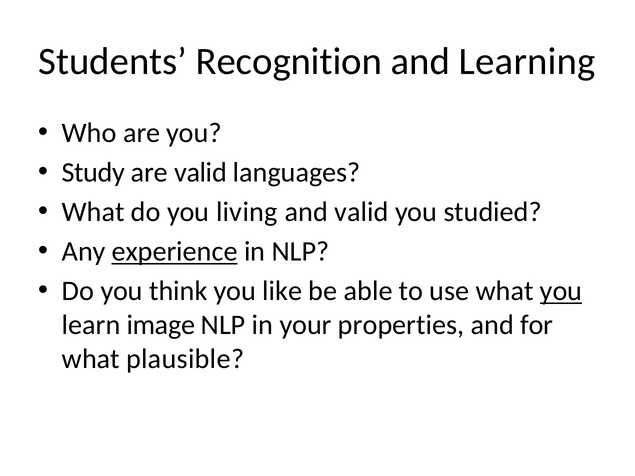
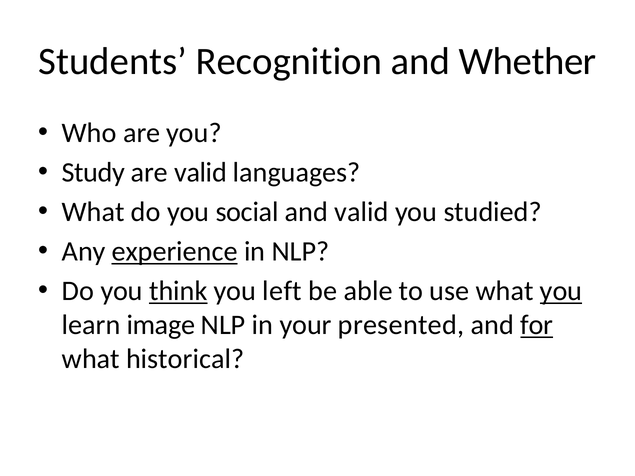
Learning: Learning -> Whether
living: living -> social
think underline: none -> present
like: like -> left
properties: properties -> presented
for underline: none -> present
plausible: plausible -> historical
